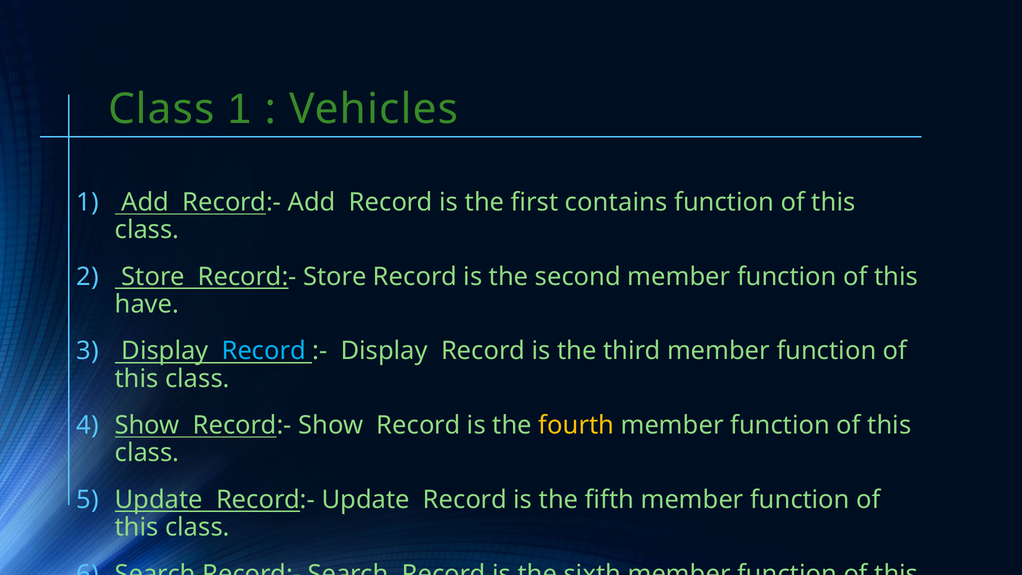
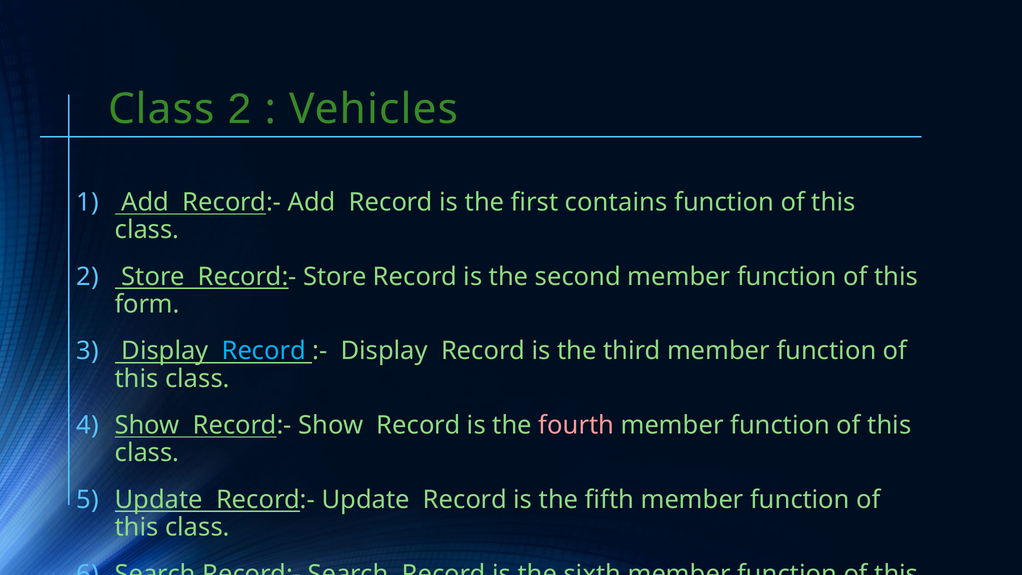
1 at (240, 109): 1 -> 2
have: have -> form
fourth colour: yellow -> pink
